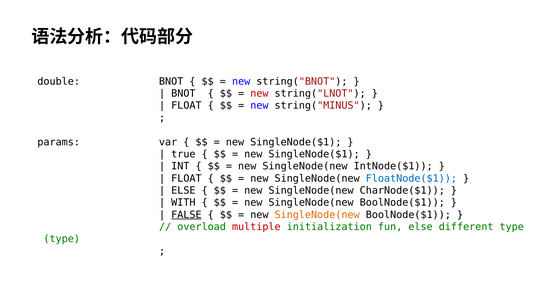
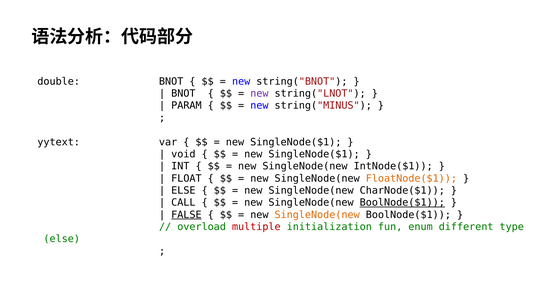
new at (259, 94) colour: red -> purple
FLOAT at (186, 106): FLOAT -> PARAM
params: params -> yytext
true: true -> void
FloatNode($1 colour: blue -> orange
WITH: WITH -> CALL
BoolNode($1 at (402, 203) underline: none -> present
fun else: else -> enum
type at (62, 239): type -> else
